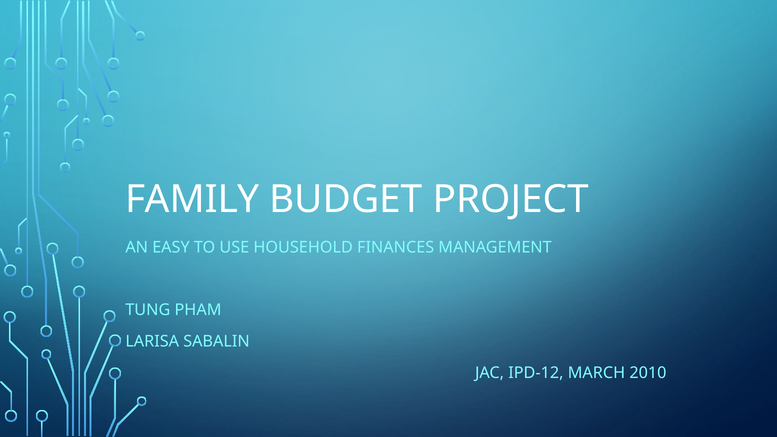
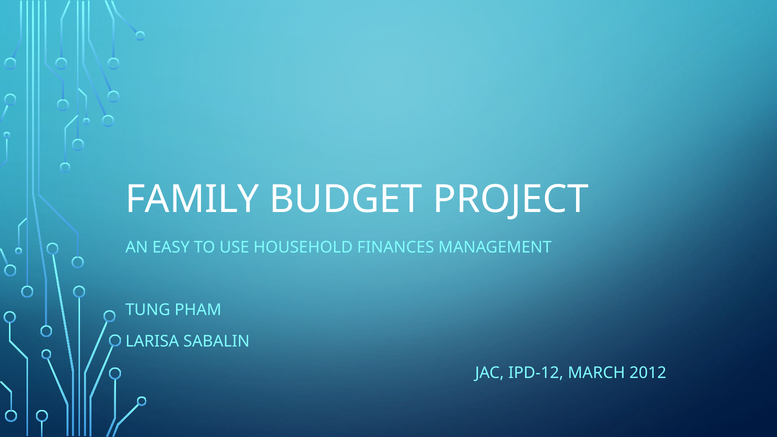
2010: 2010 -> 2012
